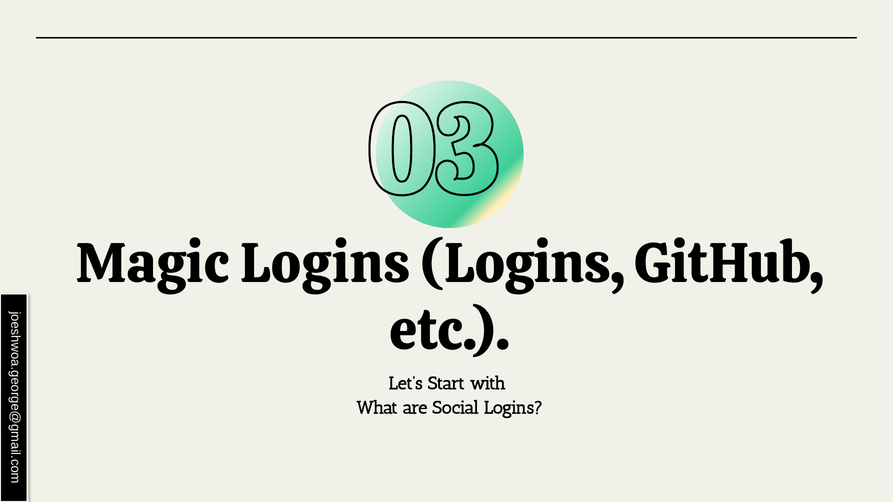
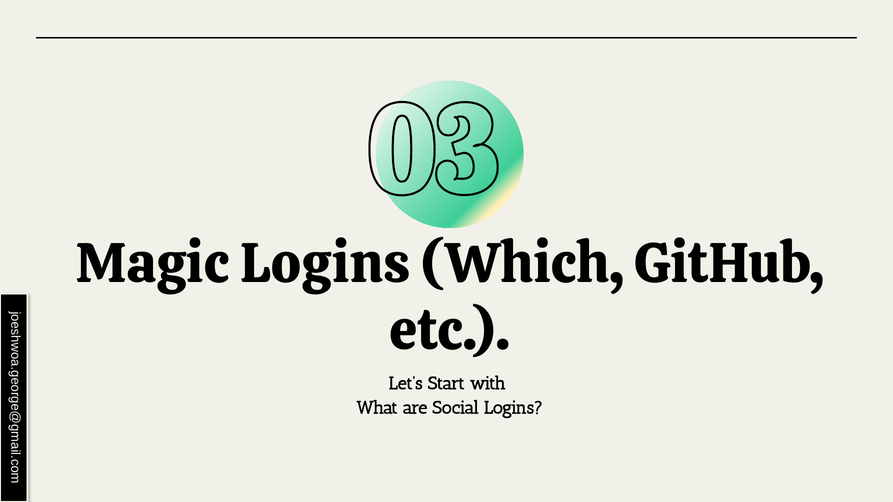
Logins Logins: Logins -> Which
